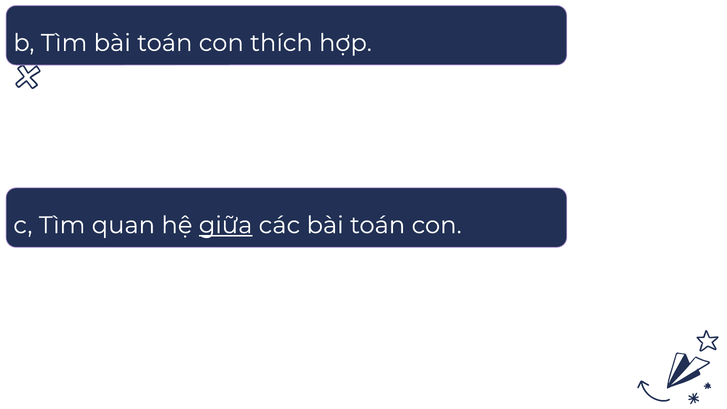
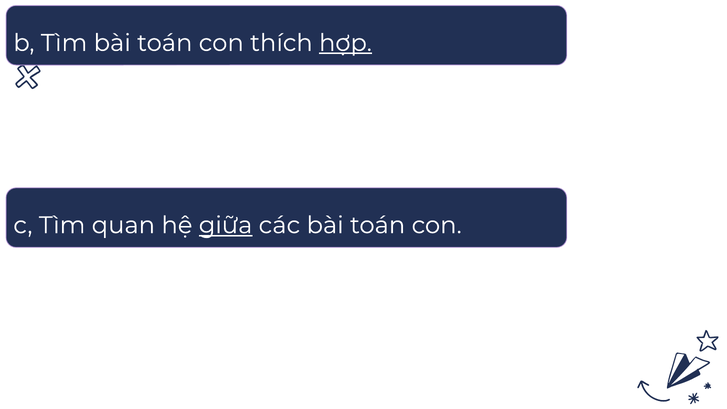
hợp underline: none -> present
